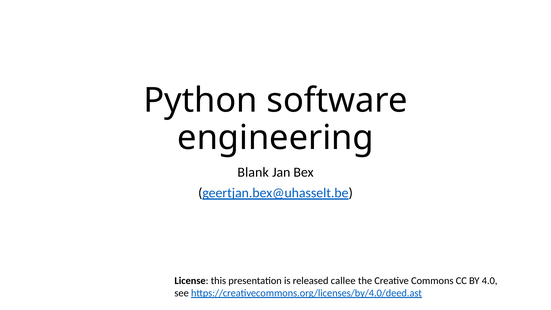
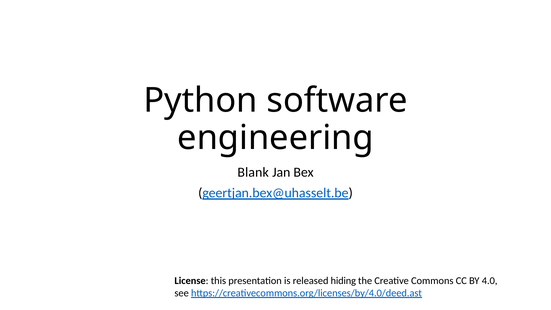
callee: callee -> hiding
